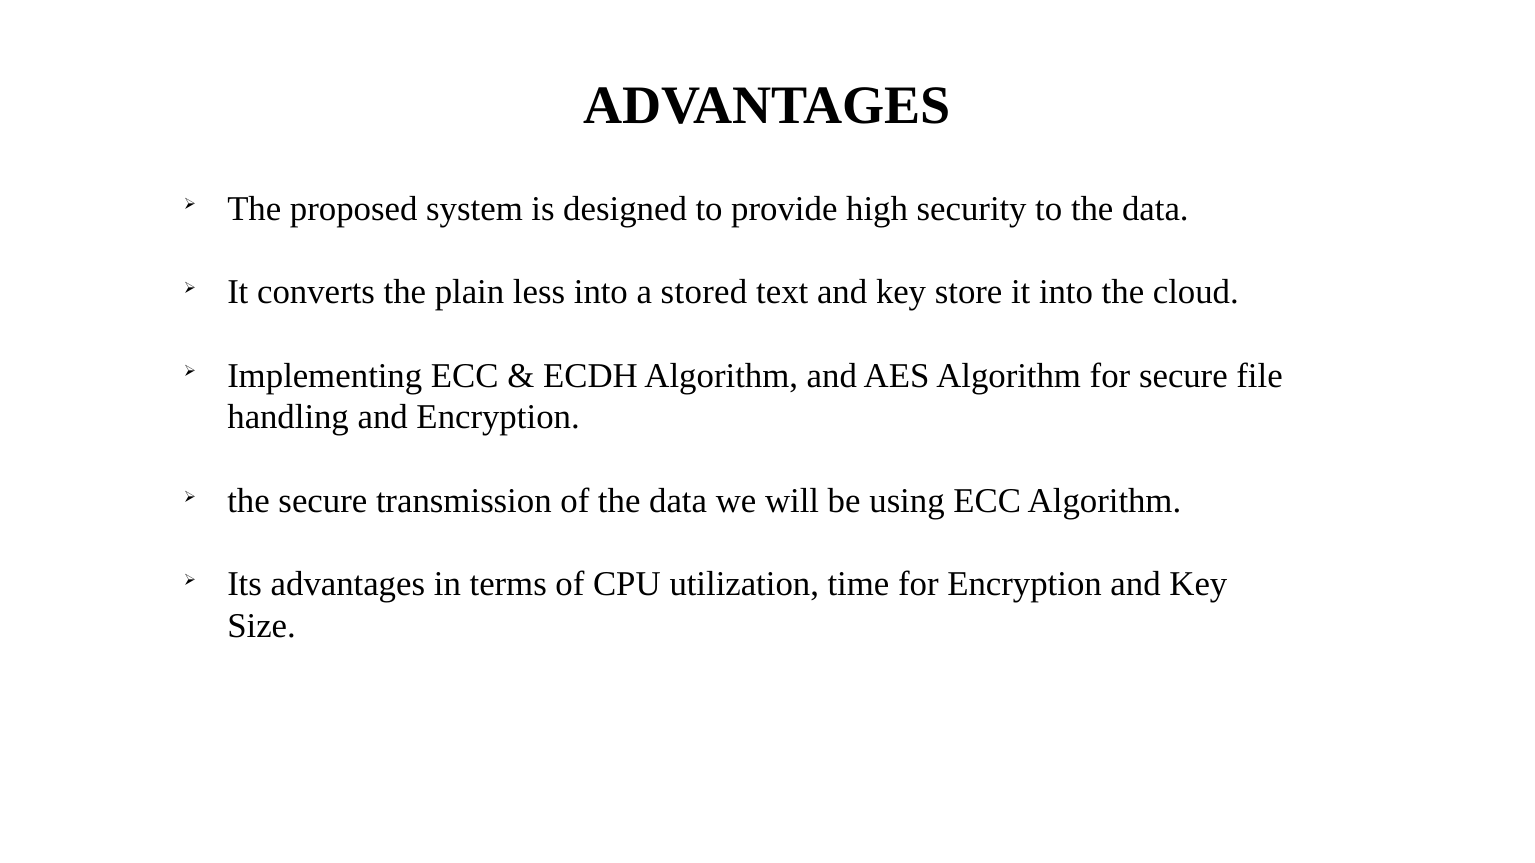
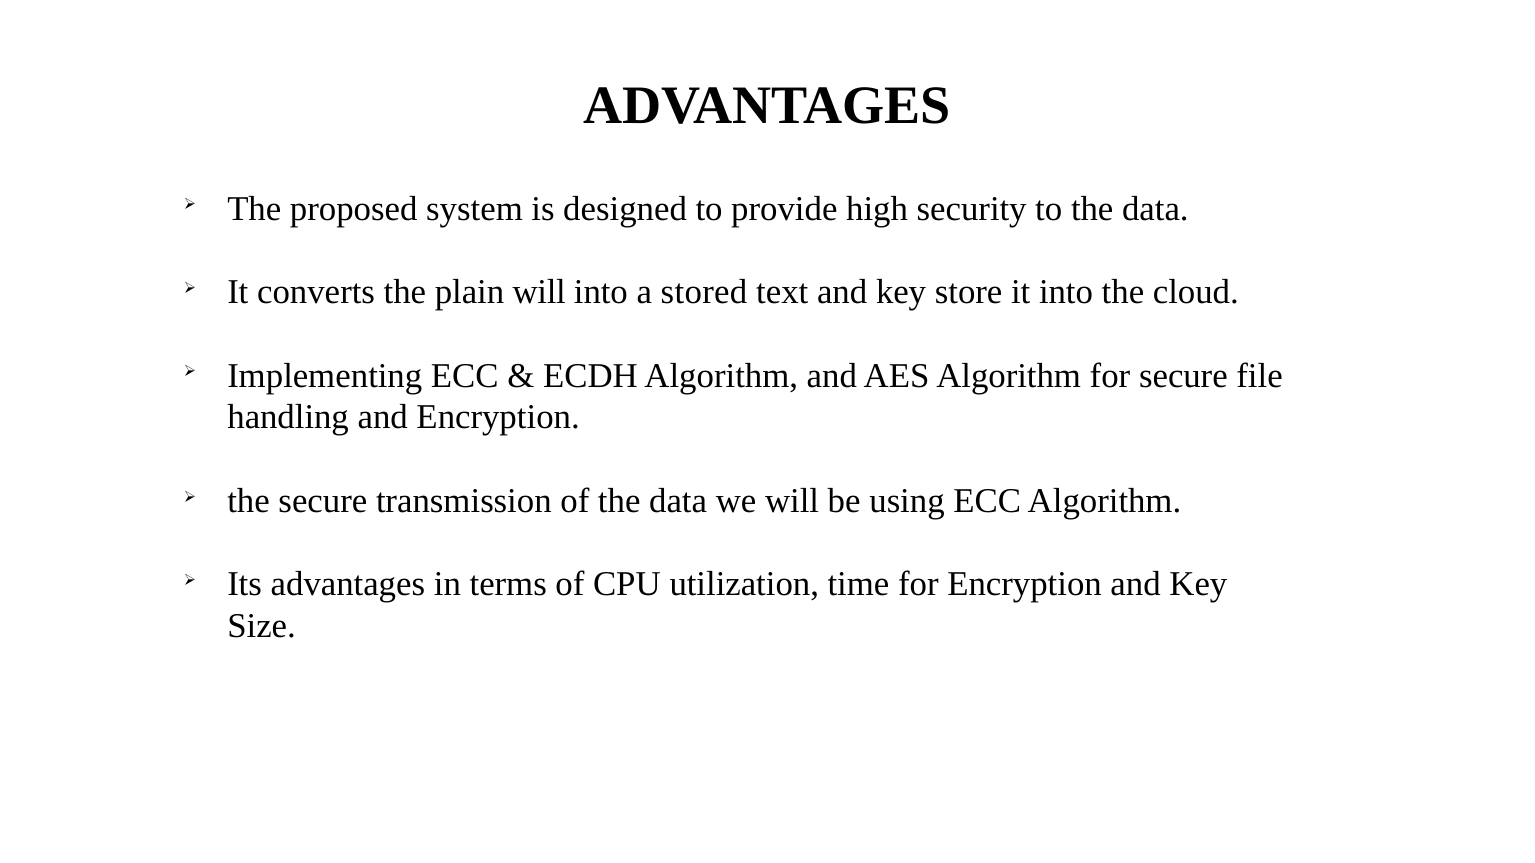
plain less: less -> will
